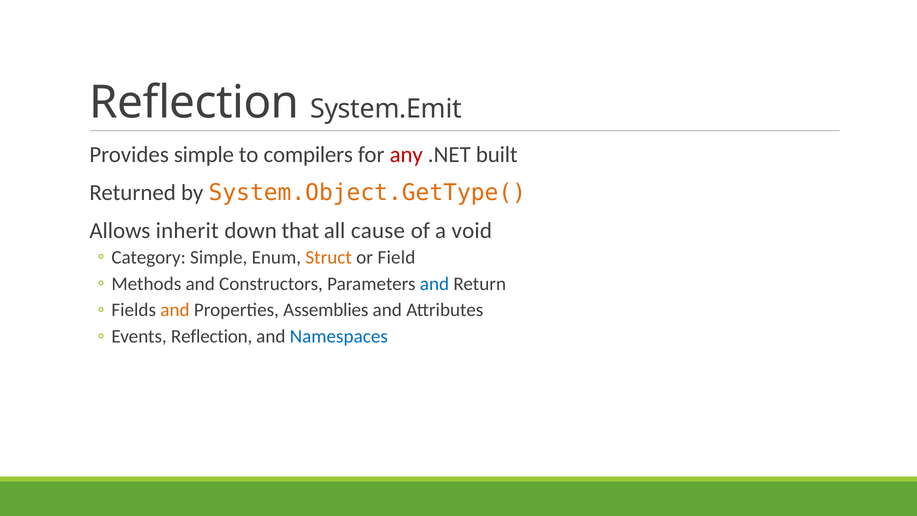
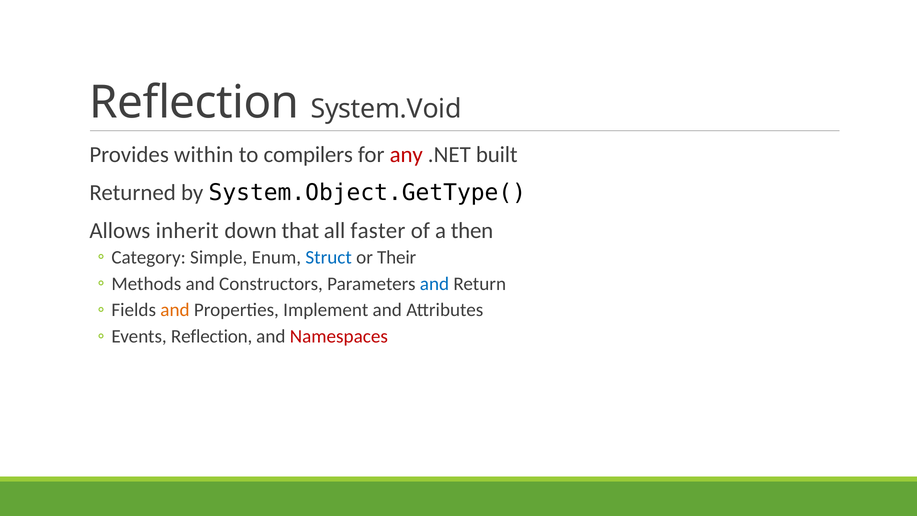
System.Emit: System.Emit -> System.Void
Provides simple: simple -> within
System.Object.GetType( colour: orange -> black
cause: cause -> faster
void: void -> then
Struct colour: orange -> blue
Field: Field -> Their
Assemblies: Assemblies -> Implement
Namespaces colour: blue -> red
